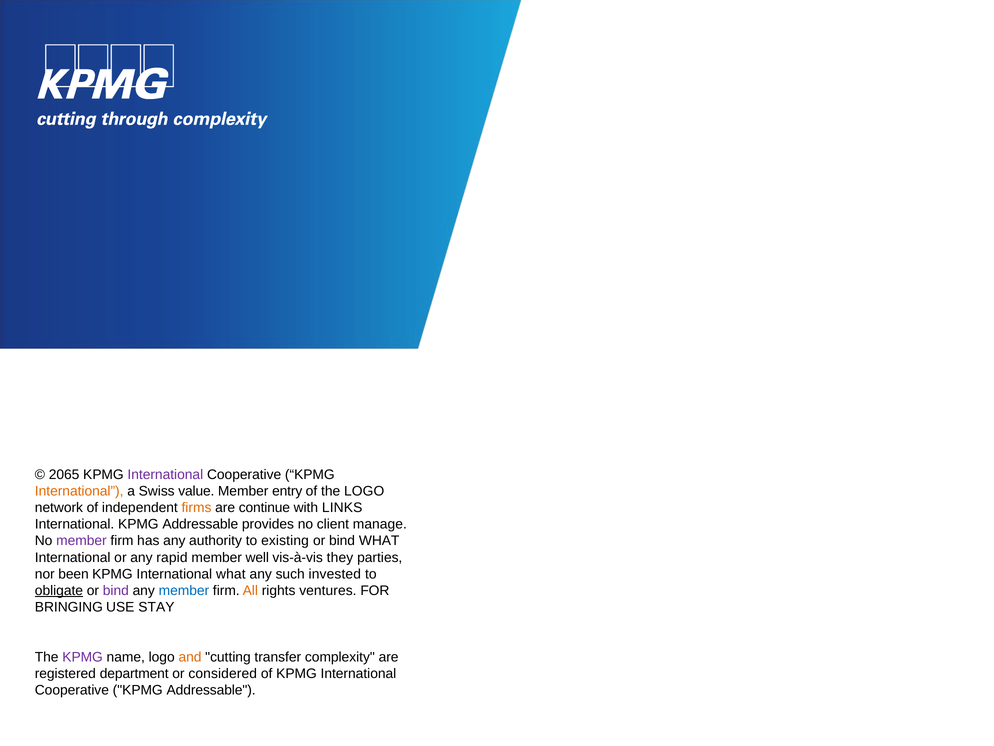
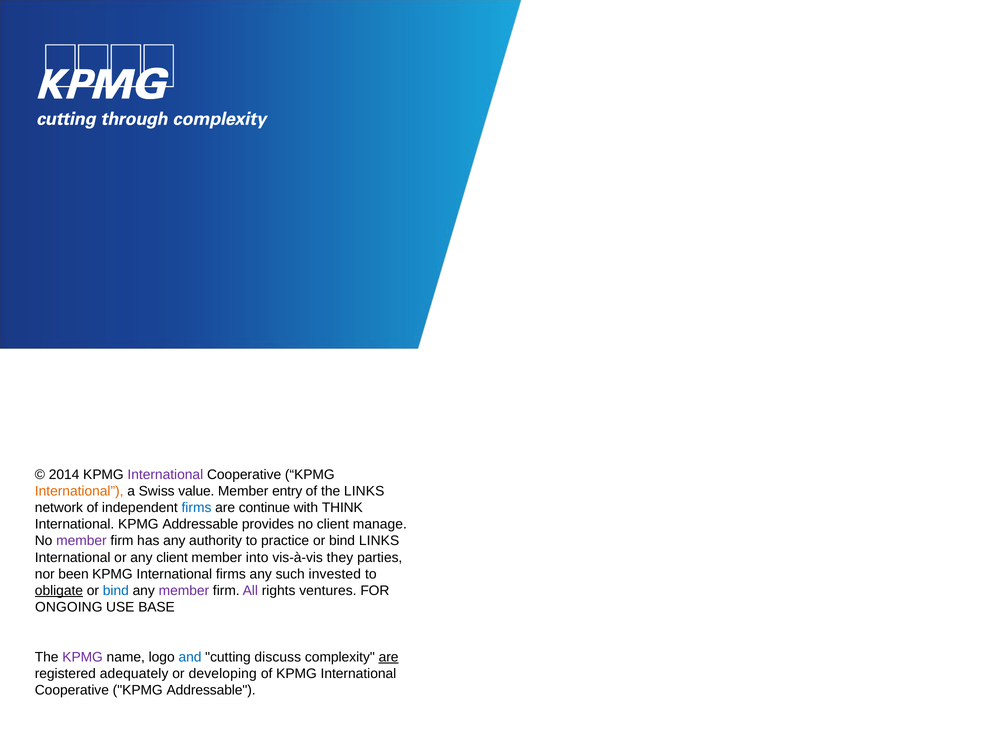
2065: 2065 -> 2014
the LOGO: LOGO -> LINKS
firms at (196, 507) colour: orange -> blue
LINKS: LINKS -> THINK
existing: existing -> practice
bind WHAT: WHAT -> LINKS
any rapid: rapid -> client
well: well -> into
International what: what -> firms
bind at (116, 590) colour: purple -> blue
member at (184, 590) colour: blue -> purple
All colour: orange -> purple
BRINGING: BRINGING -> ONGOING
STAY: STAY -> BASE
and colour: orange -> blue
transfer: transfer -> discuss
are at (389, 657) underline: none -> present
department: department -> adequately
considered: considered -> developing
